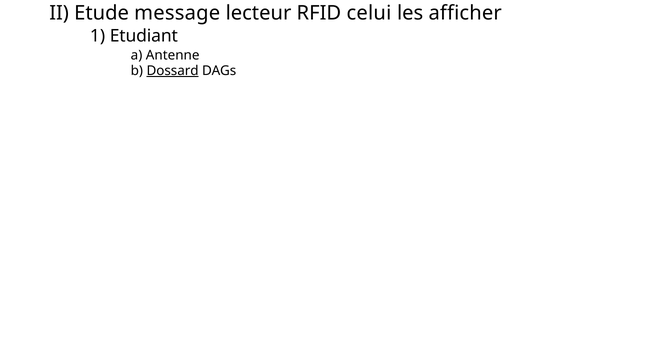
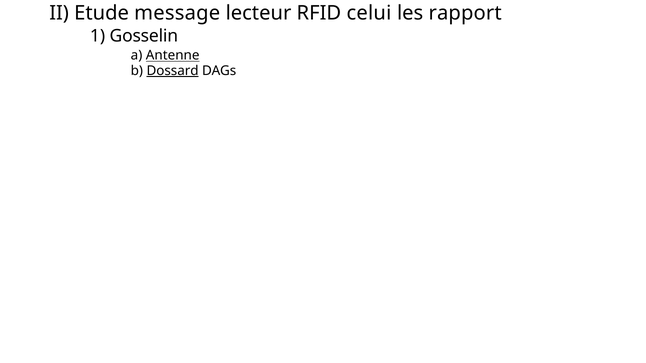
afficher: afficher -> rapport
Etudiant: Etudiant -> Gosselin
Antenne underline: none -> present
